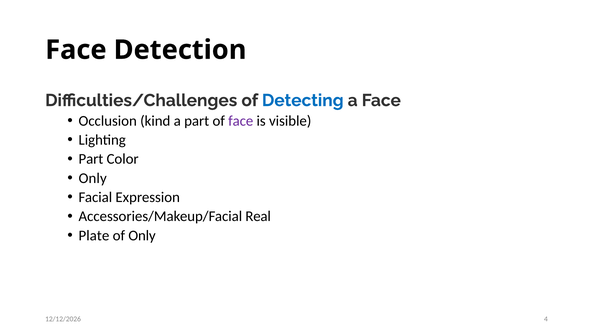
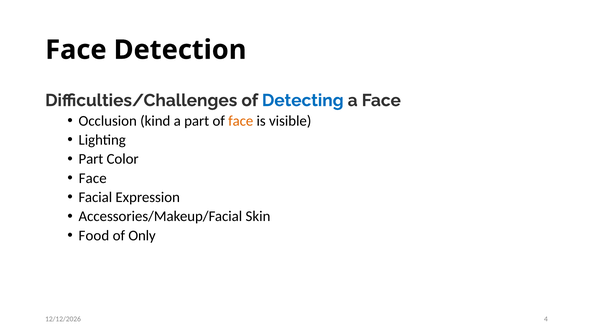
face at (241, 121) colour: purple -> orange
Only at (93, 178): Only -> Face
Real: Real -> Skin
Plate: Plate -> Food
